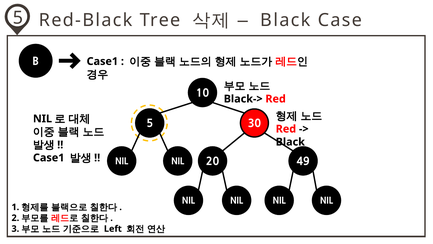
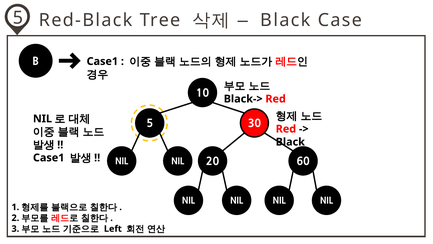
49: 49 -> 60
